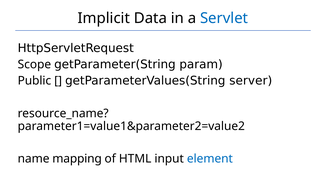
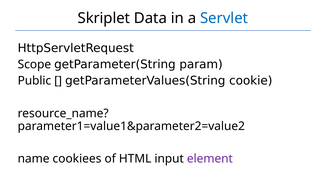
Implicit: Implicit -> Skriplet
server: server -> cookie
mapping: mapping -> cookiees
element colour: blue -> purple
